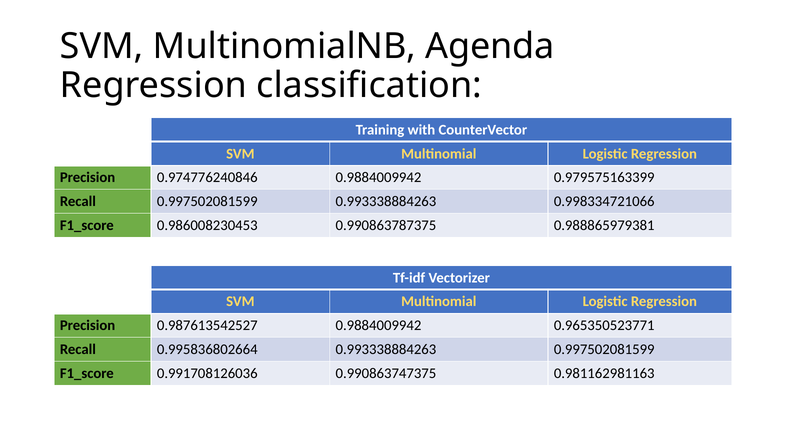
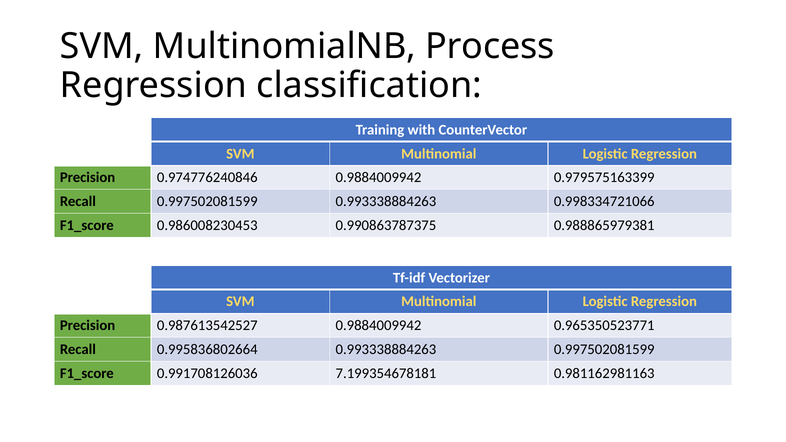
Agenda: Agenda -> Process
0.990863747375: 0.990863747375 -> 7.199354678181
